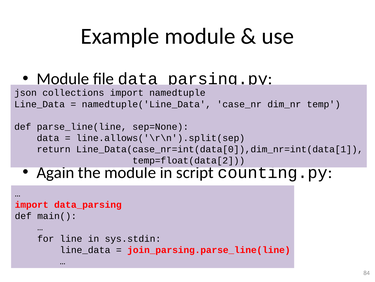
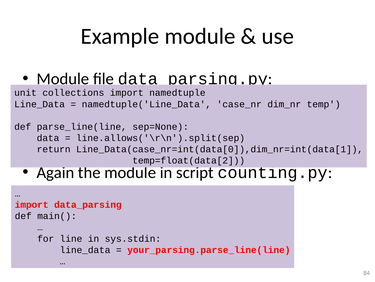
json: json -> unit
join_parsing.parse_line(line: join_parsing.parse_line(line -> your_parsing.parse_line(line
